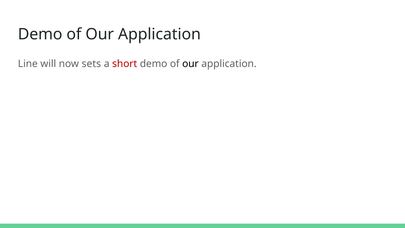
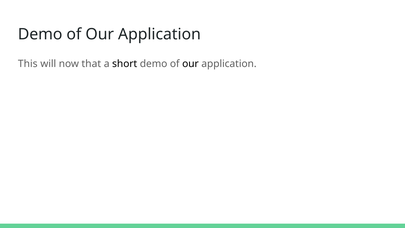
Line: Line -> This
sets: sets -> that
short colour: red -> black
